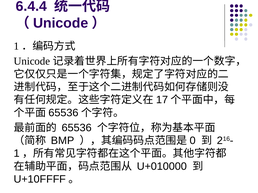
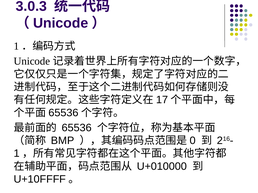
6.4.4: 6.4.4 -> 3.0.3
